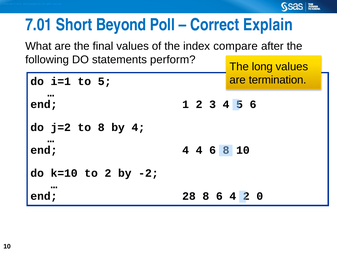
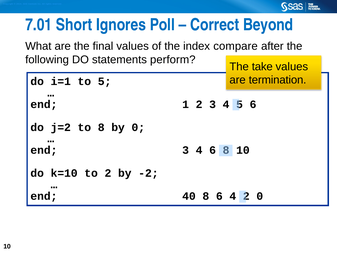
Beyond: Beyond -> Ignores
Explain: Explain -> Beyond
long: long -> take
by 4: 4 -> 0
end 4: 4 -> 3
28: 28 -> 40
